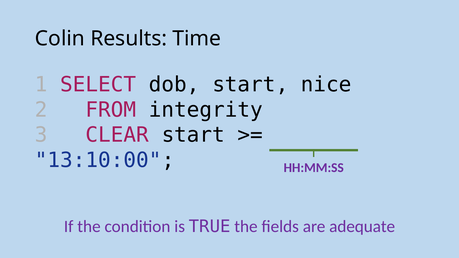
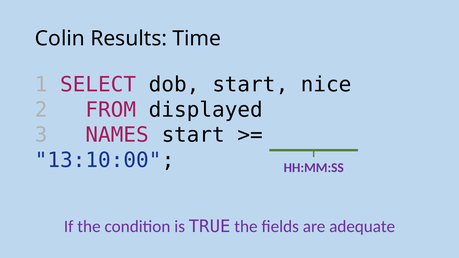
integrity: integrity -> displayed
CLEAR: CLEAR -> NAMES
